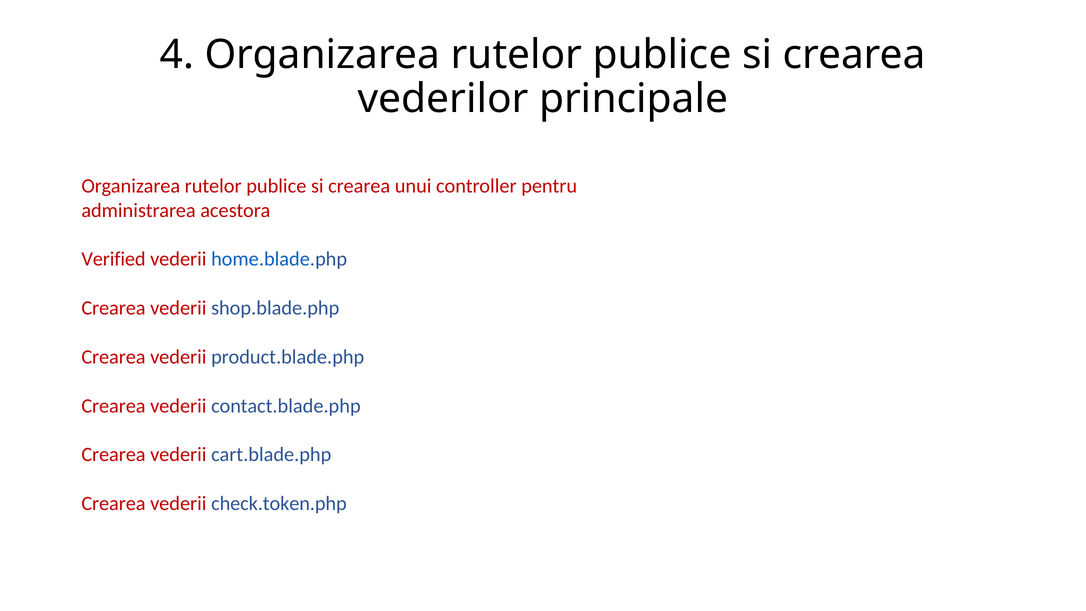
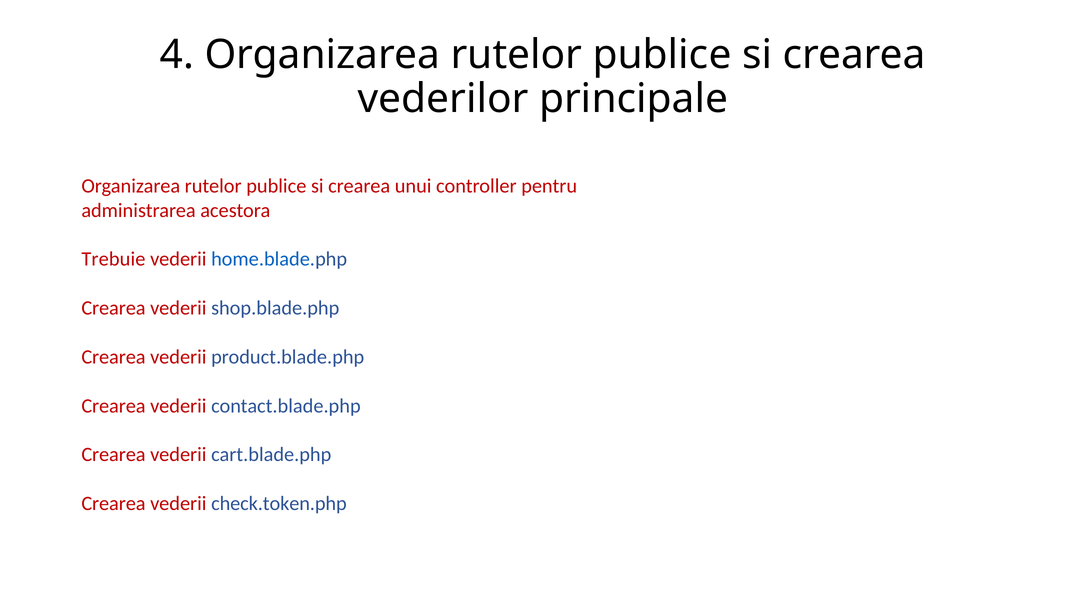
Verified: Verified -> Trebuie
